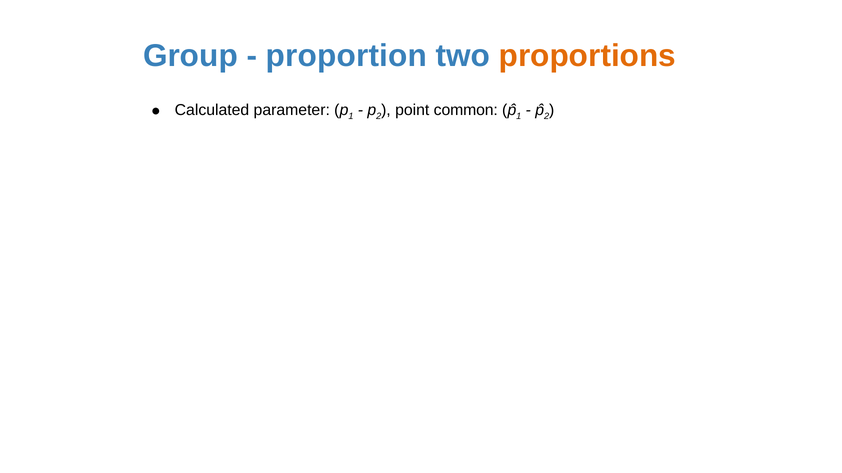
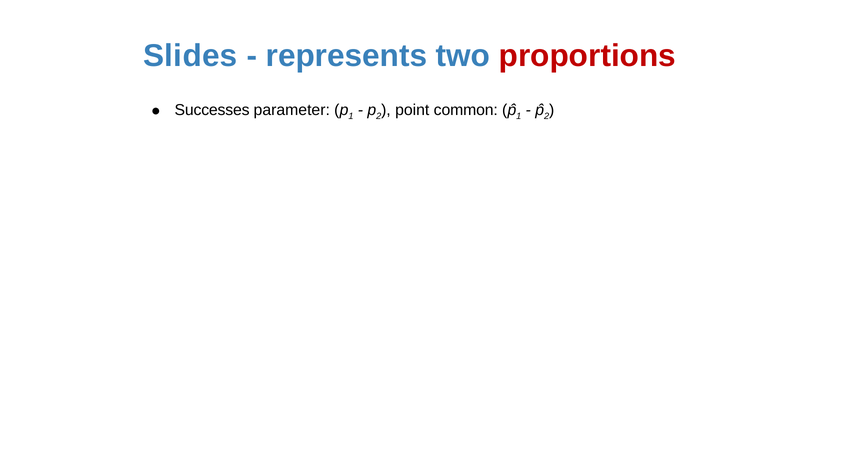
Group: Group -> Slides
proportion: proportion -> represents
proportions colour: orange -> red
Calculated: Calculated -> Successes
